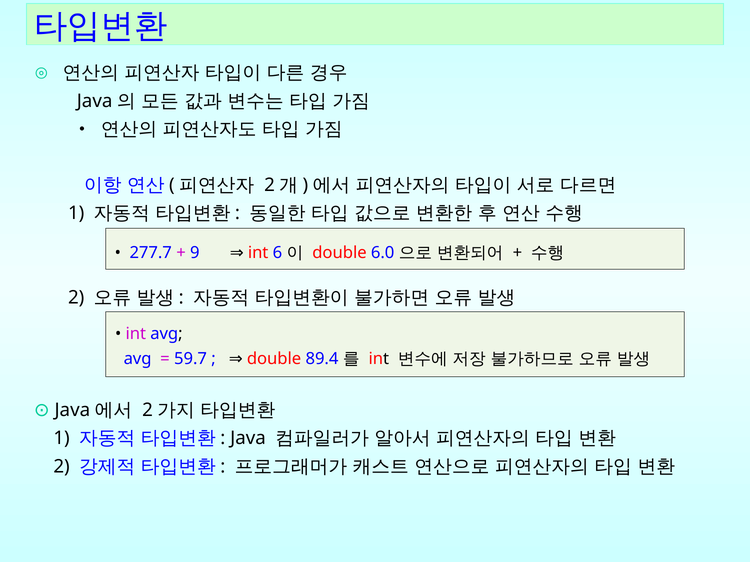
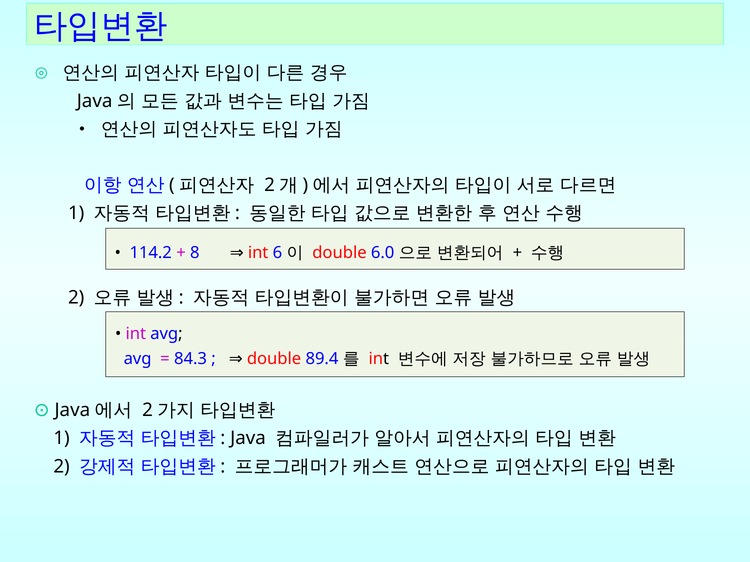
277.7: 277.7 -> 114.2
9: 9 -> 8
59.7: 59.7 -> 84.3
